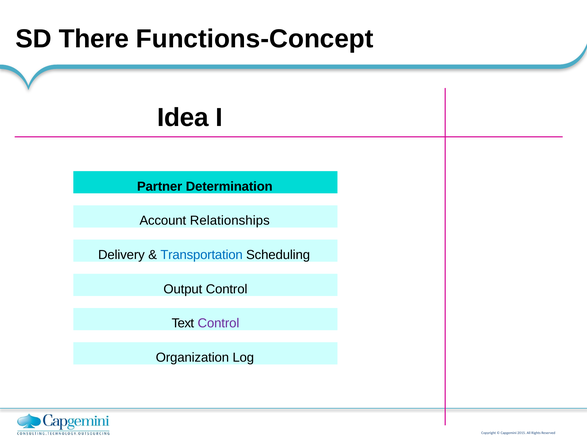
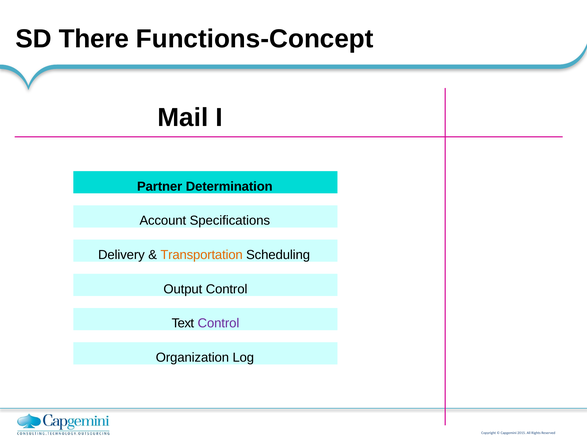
Idea: Idea -> Mail
Relationships: Relationships -> Specifications
Transportation colour: blue -> orange
